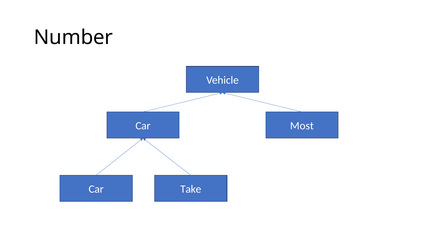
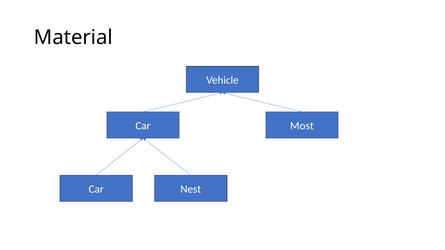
Number: Number -> Material
Take: Take -> Nest
